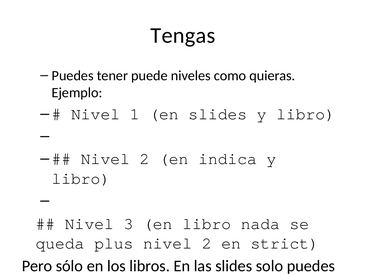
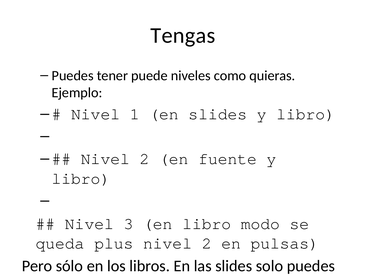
indica: indica -> fuente
nada: nada -> modo
strict: strict -> pulsas
